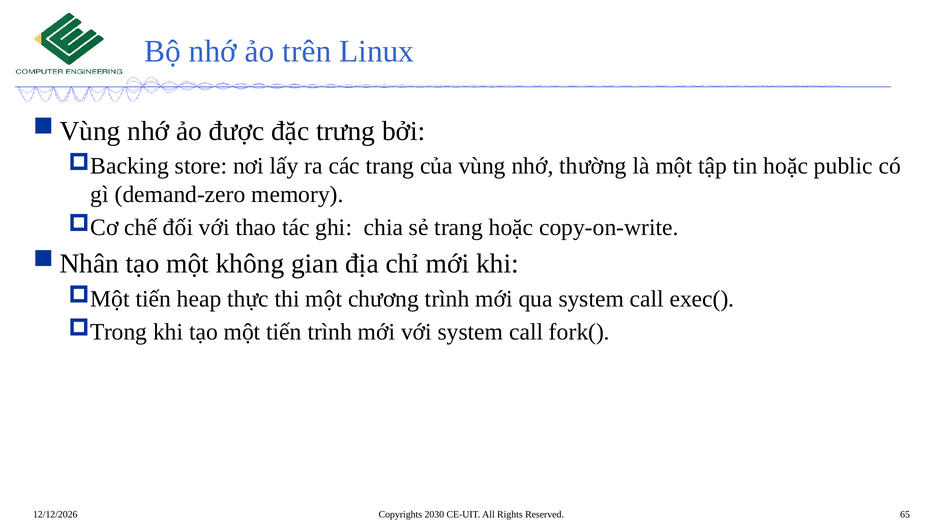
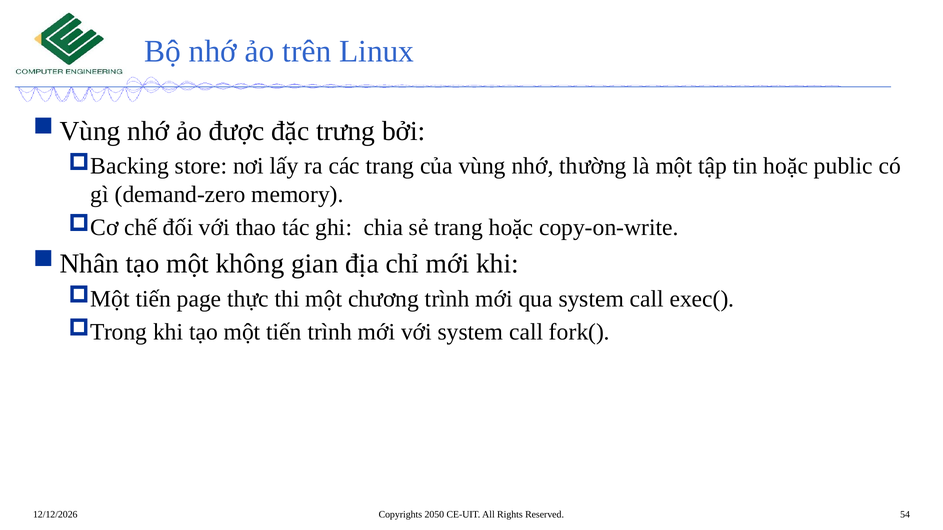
heap: heap -> page
2030: 2030 -> 2050
65: 65 -> 54
